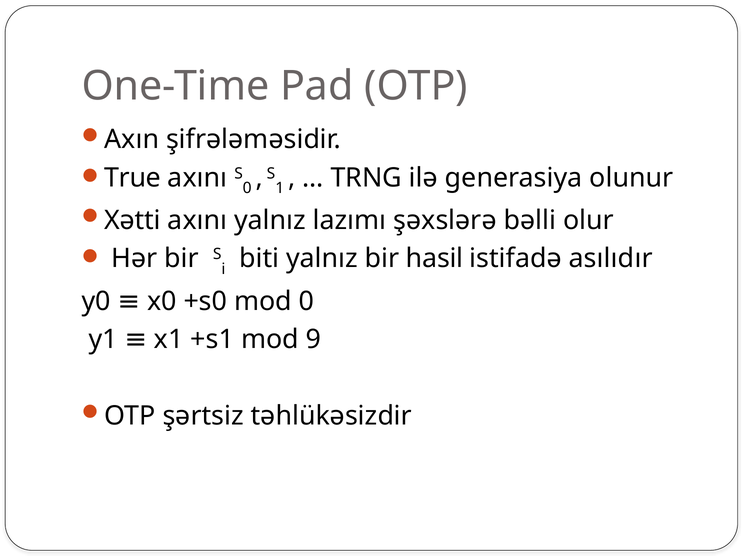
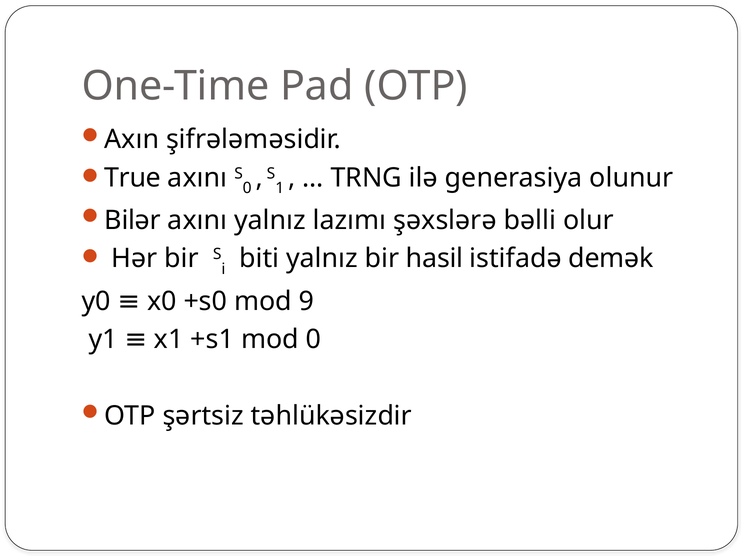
Xətti: Xətti -> Bilər
asılıdır: asılıdır -> demək
mod 0: 0 -> 9
mod 9: 9 -> 0
